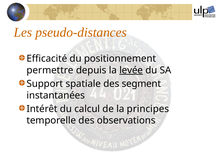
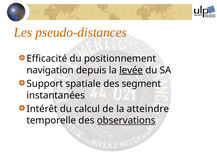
permettre: permettre -> navigation
principes: principes -> atteindre
observations underline: none -> present
